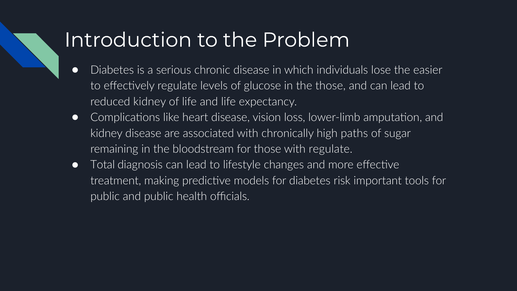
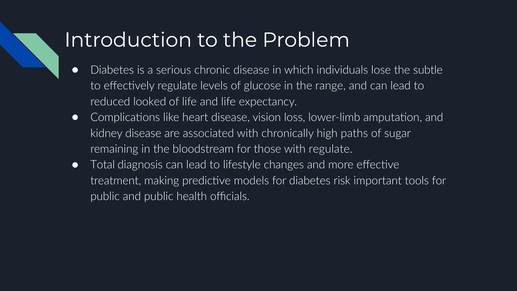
easier: easier -> subtle
the those: those -> range
reduced kidney: kidney -> looked
